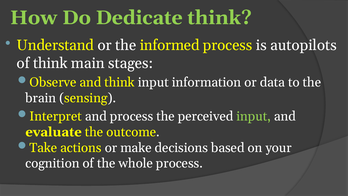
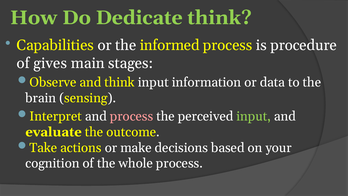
Understand: Understand -> Capabilities
autopilots: autopilots -> procedure
of think: think -> gives
process at (132, 116) colour: white -> pink
